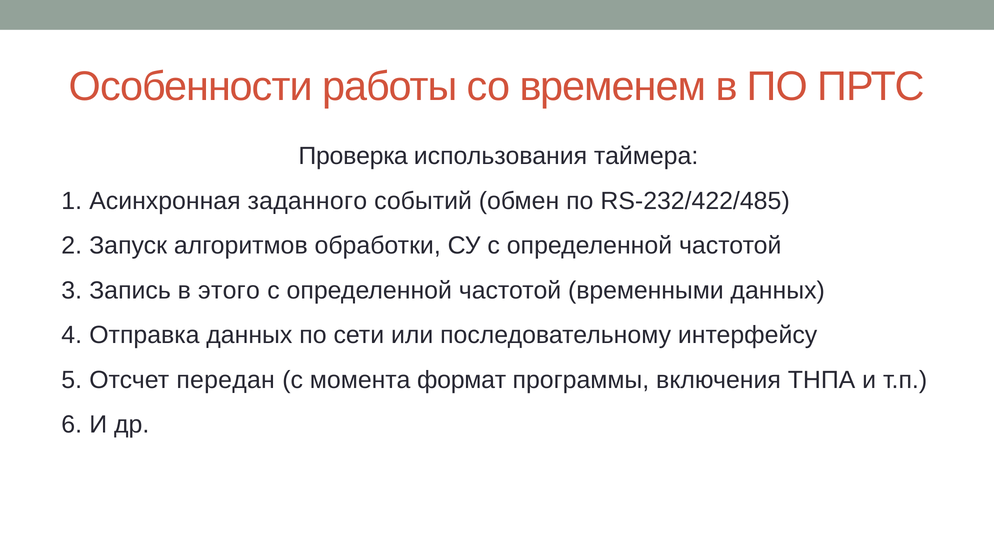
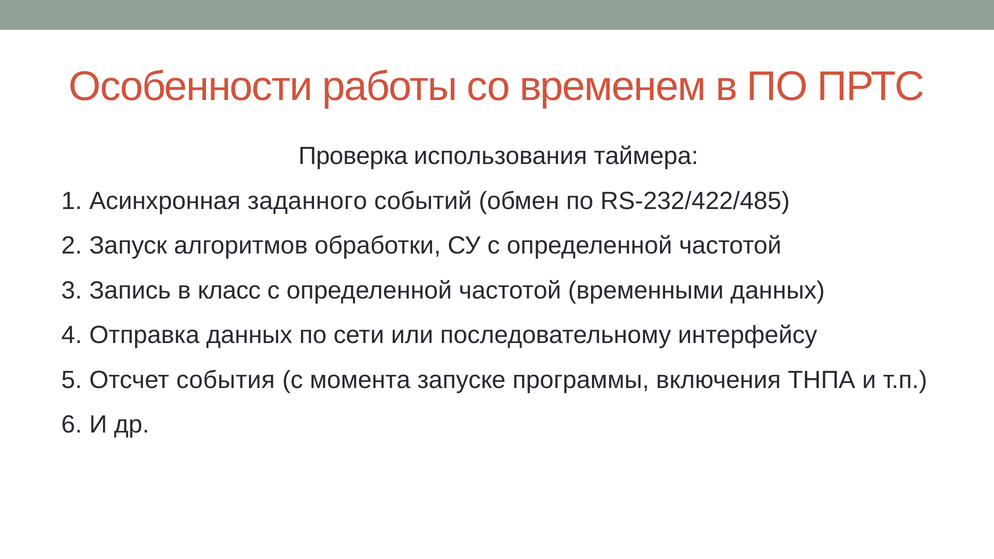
этого: этого -> класс
передан: передан -> события
формат: формат -> запуске
